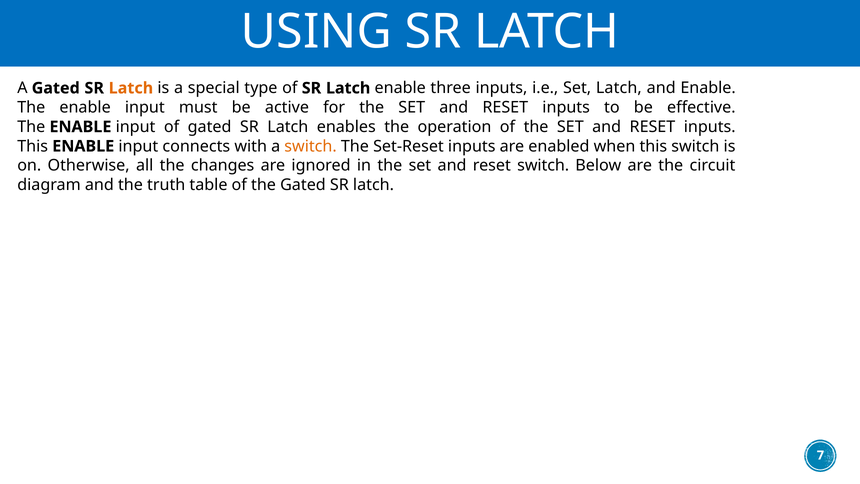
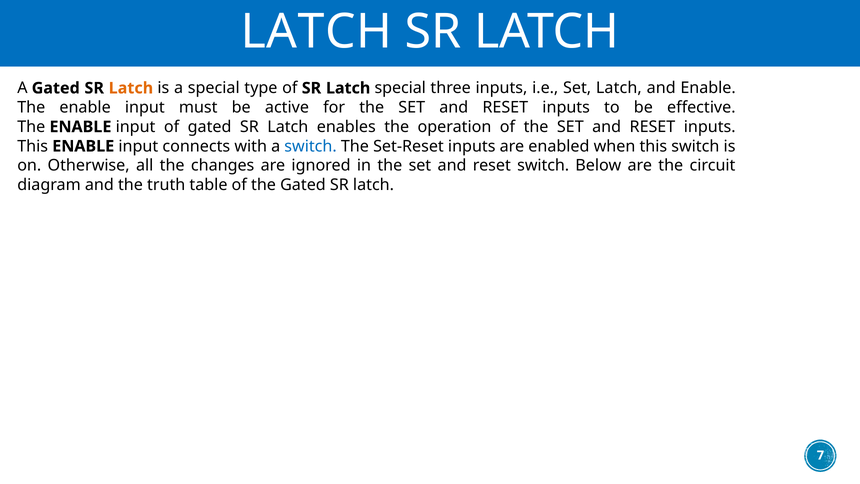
USING at (316, 32): USING -> LATCH
Latch enable: enable -> special
switch at (311, 146) colour: orange -> blue
